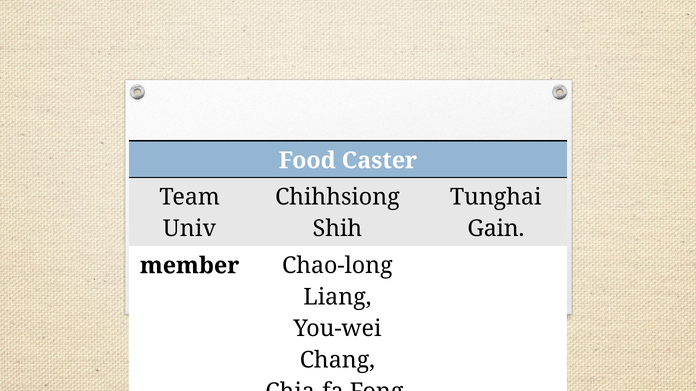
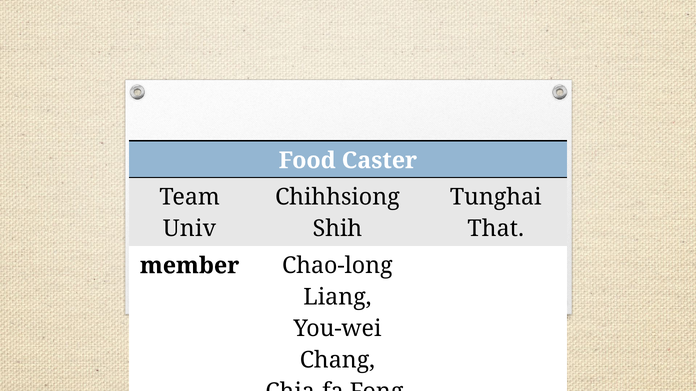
Gain: Gain -> That
